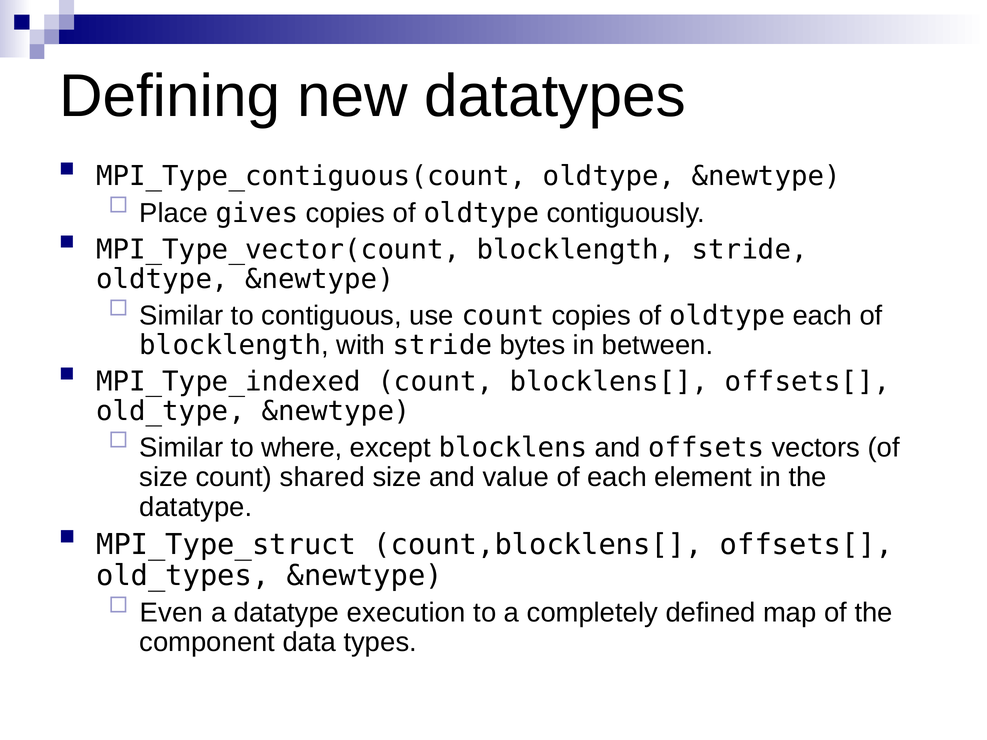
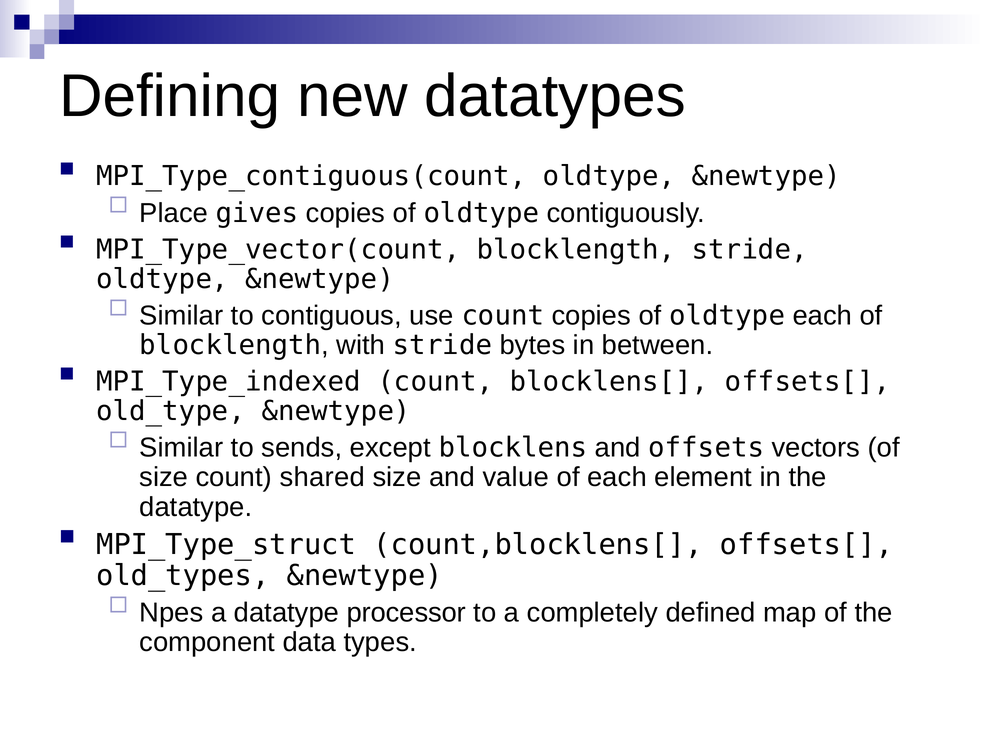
where: where -> sends
Even: Even -> Npes
execution: execution -> processor
